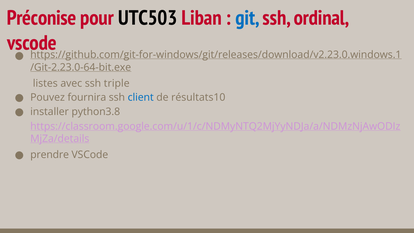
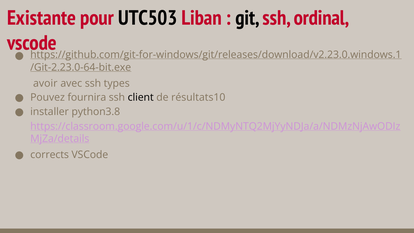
Préconise: Préconise -> Existante
git colour: blue -> black
listes: listes -> avoir
triple: triple -> types
client colour: blue -> black
prendre: prendre -> corrects
